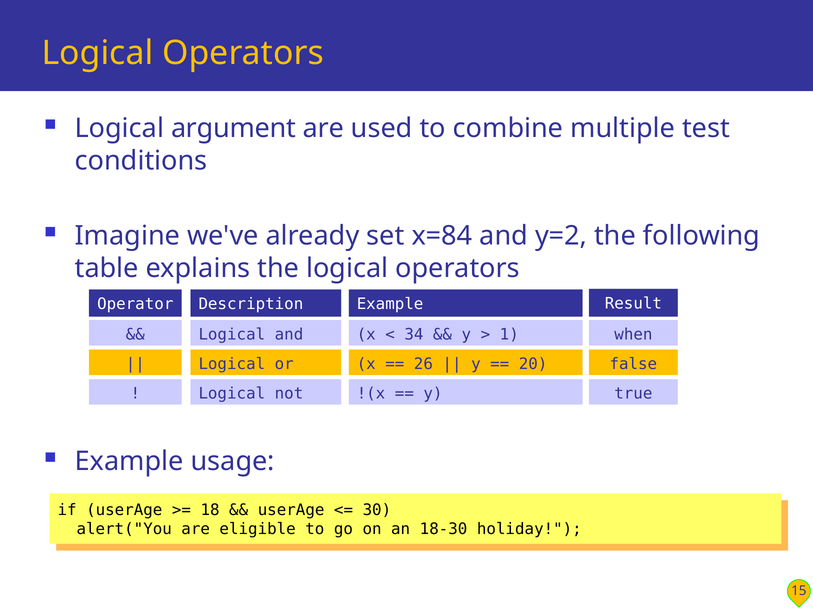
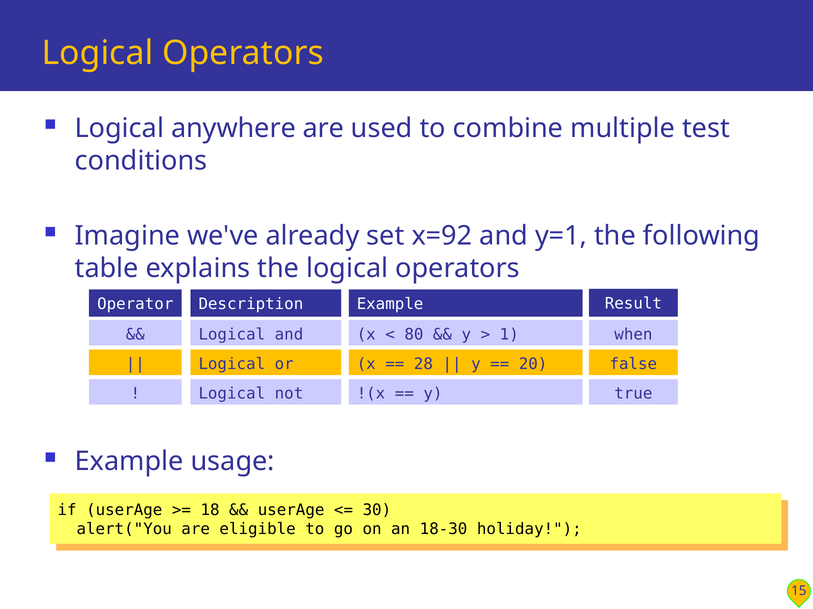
argument: argument -> anywhere
x=84: x=84 -> x=92
y=2: y=2 -> y=1
34: 34 -> 80
26: 26 -> 28
